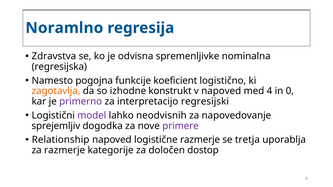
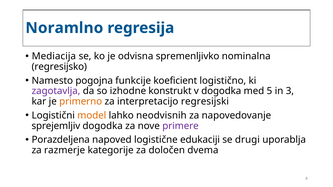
Zdravstva: Zdravstva -> Mediacija
spremenljivke: spremenljivke -> spremenljivko
regresijska: regresijska -> regresijsko
zagotavlja colour: orange -> purple
v napoved: napoved -> dogodka
4: 4 -> 5
0: 0 -> 3
primerno colour: purple -> orange
model colour: purple -> orange
Relationship: Relationship -> Porazdeljena
logistične razmerje: razmerje -> edukaciji
tretja: tretja -> drugi
dostop: dostop -> dvema
